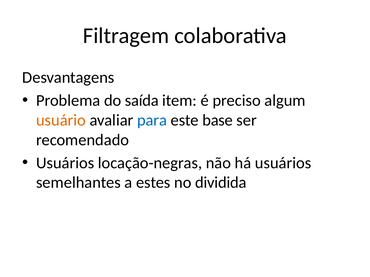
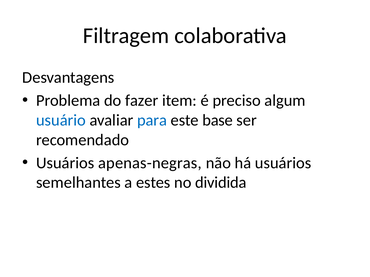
saída: saída -> fazer
usuário colour: orange -> blue
locação-negras: locação-negras -> apenas-negras
